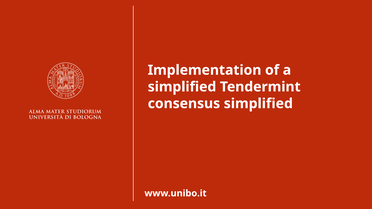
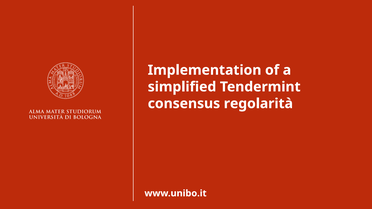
consensus simplified: simplified -> regolarità
